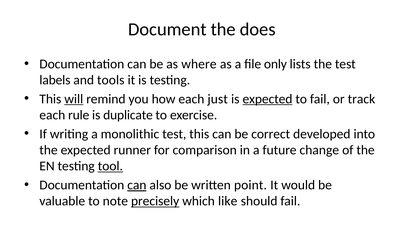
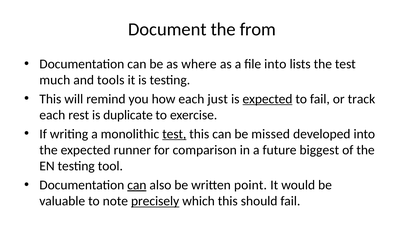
does: does -> from
file only: only -> into
labels: labels -> much
will underline: present -> none
rule: rule -> rest
test at (174, 134) underline: none -> present
correct: correct -> missed
change: change -> biggest
tool underline: present -> none
which like: like -> this
